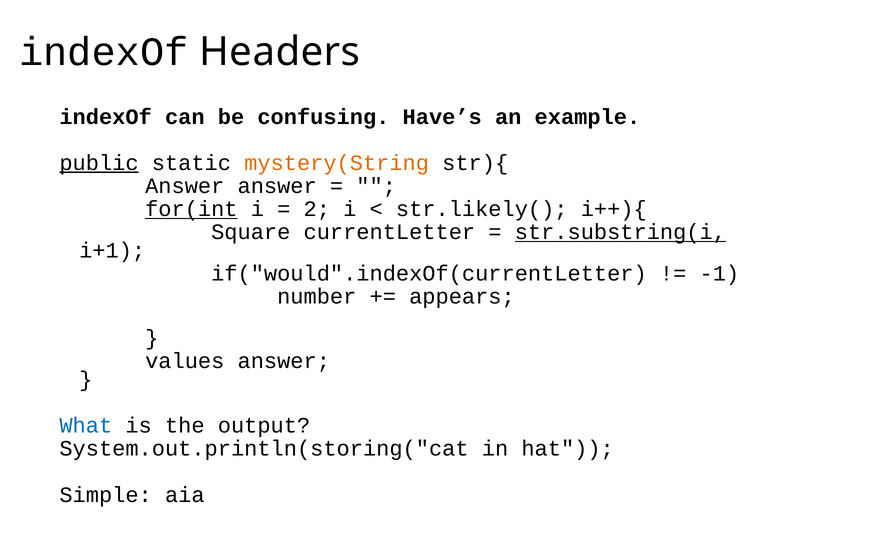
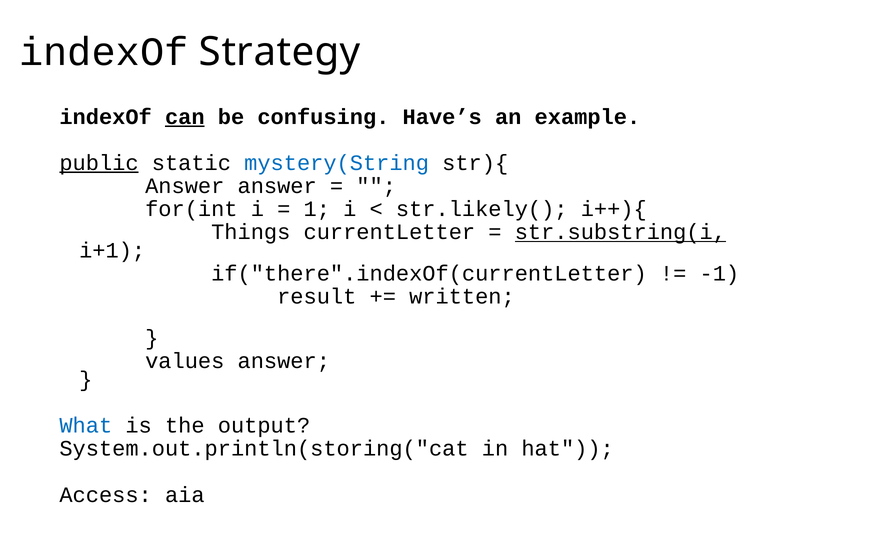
Headers: Headers -> Strategy
can underline: none -> present
mystery(String colour: orange -> blue
for(int underline: present -> none
2: 2 -> 1
Square: Square -> Things
if("would".indexOf(currentLetter: if("would".indexOf(currentLetter -> if("there".indexOf(currentLetter
number: number -> result
appears: appears -> written
Simple: Simple -> Access
